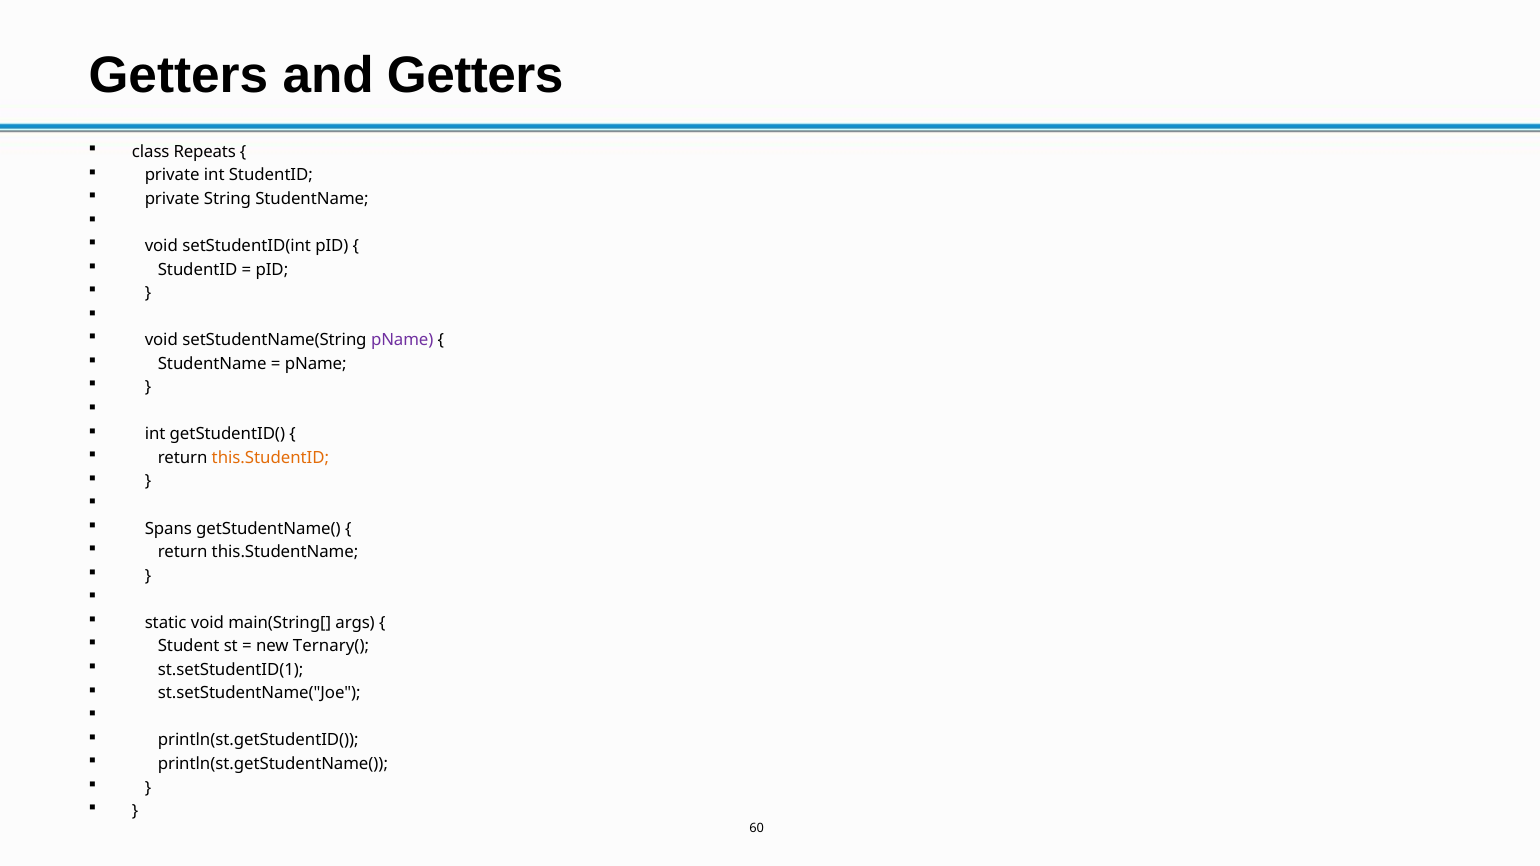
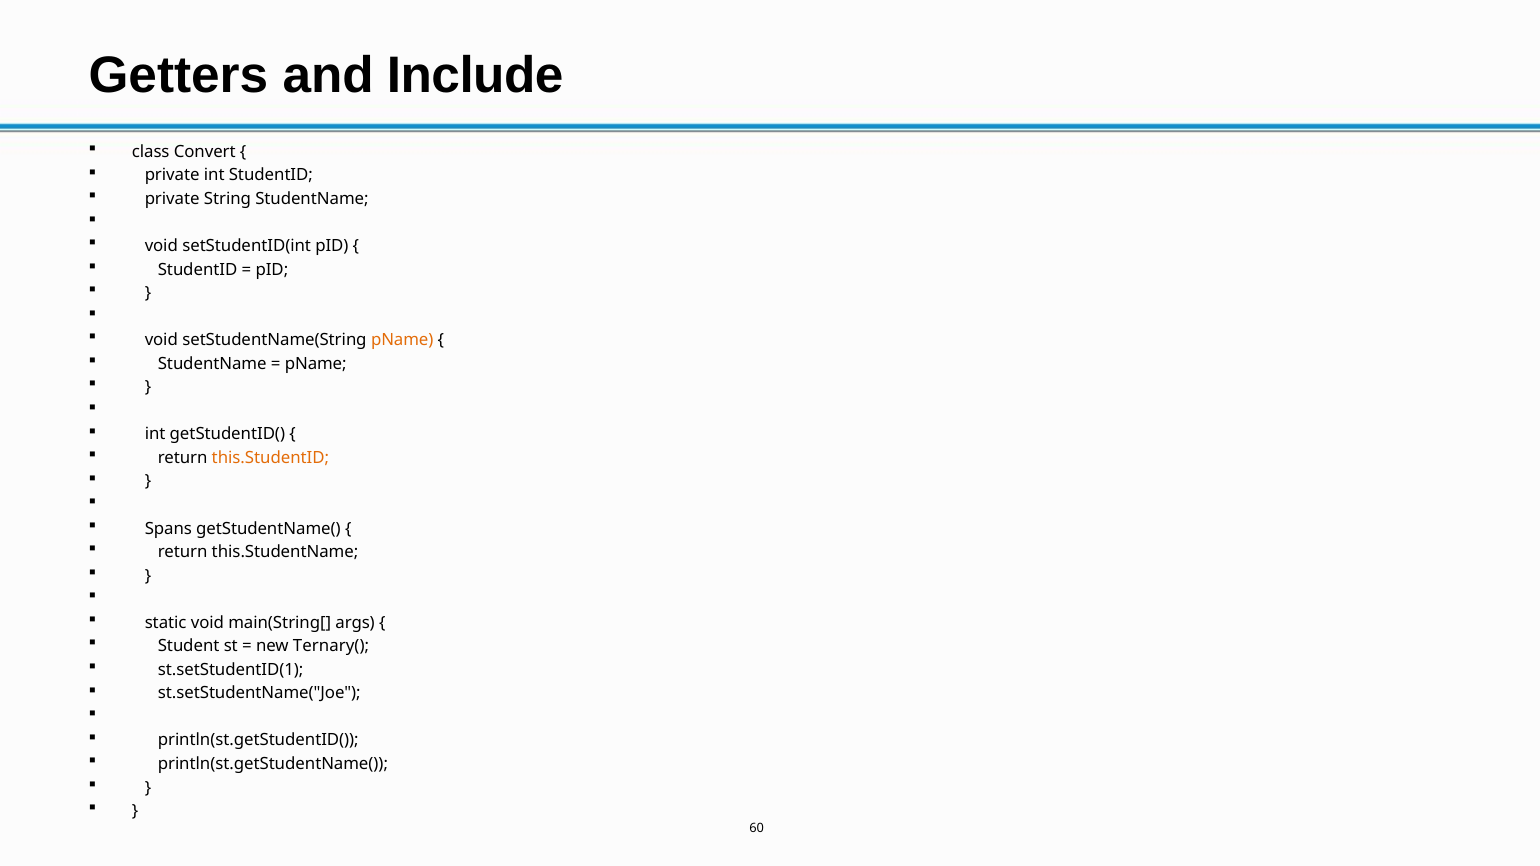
and Getters: Getters -> Include
Repeats: Repeats -> Convert
pName at (402, 340) colour: purple -> orange
